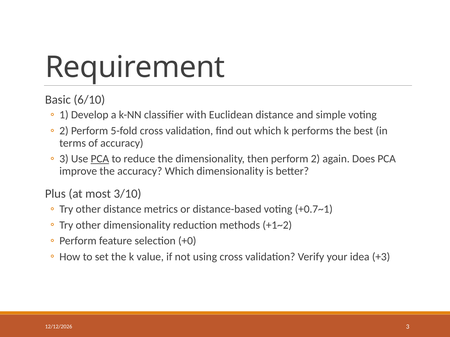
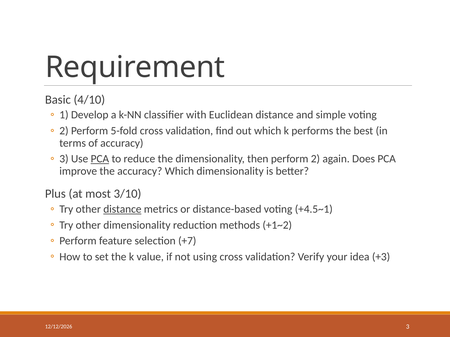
6/10: 6/10 -> 4/10
distance at (122, 209) underline: none -> present
+0.7~1: +0.7~1 -> +4.5~1
+0: +0 -> +7
